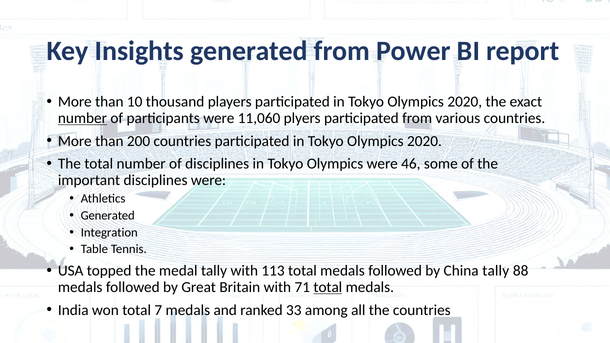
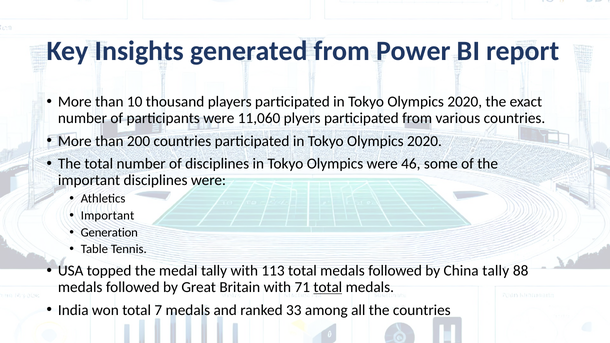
number at (82, 118) underline: present -> none
Generated at (108, 216): Generated -> Important
Integration: Integration -> Generation
